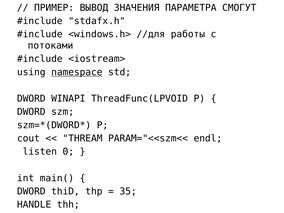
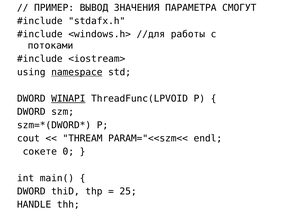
WINAPI underline: none -> present
listen: listen -> сокете
35: 35 -> 25
